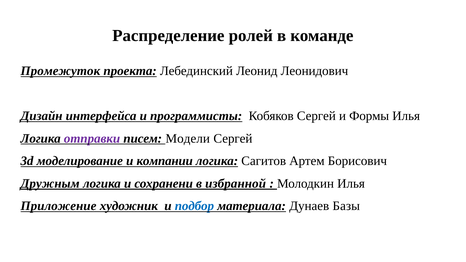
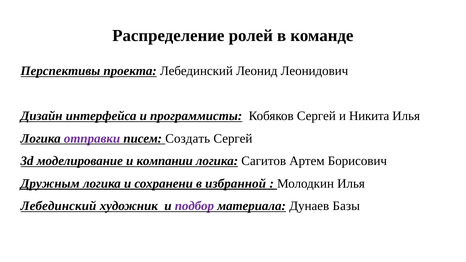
Промежуток: Промежуток -> Перспективы
Формы: Формы -> Никита
Модели: Модели -> Создать
Приложение at (58, 206): Приложение -> Лебединский
подбор colour: blue -> purple
